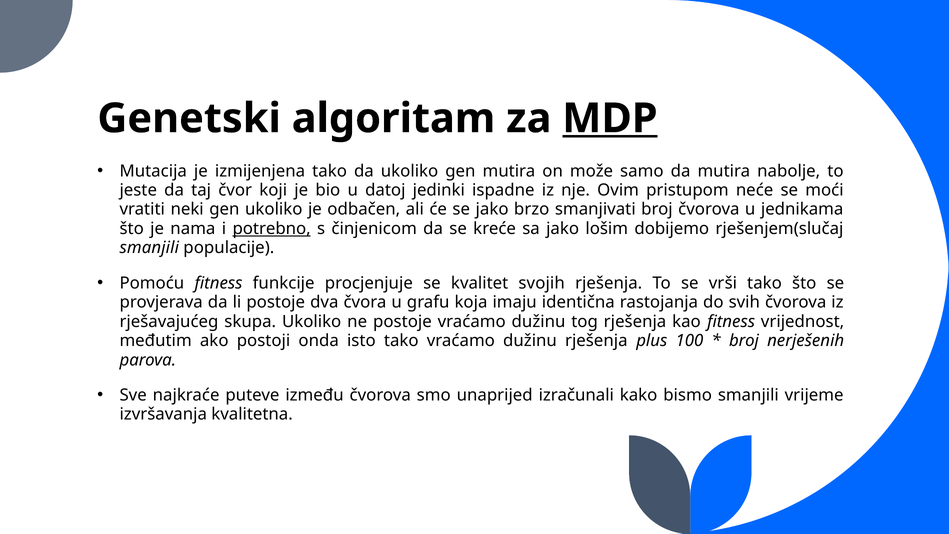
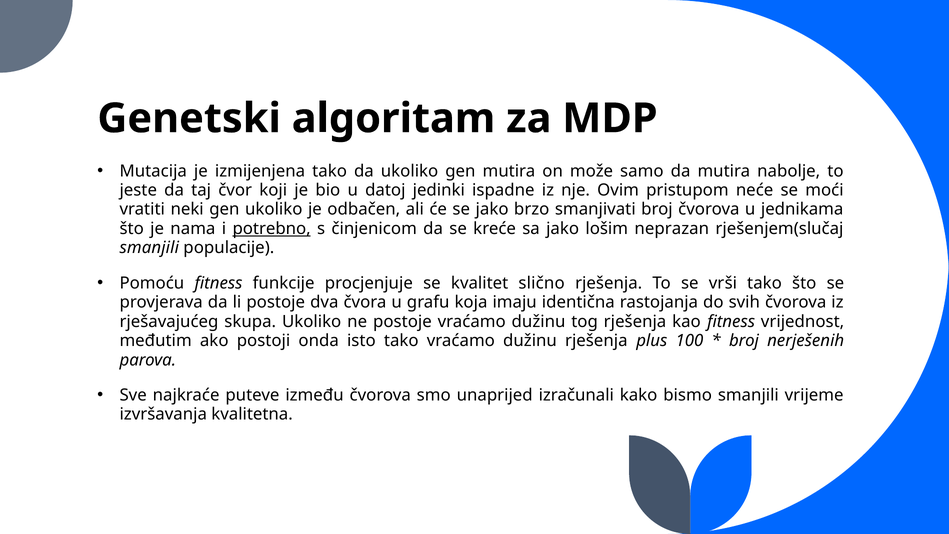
MDP underline: present -> none
dobijemo: dobijemo -> neprazan
svojih: svojih -> slično
